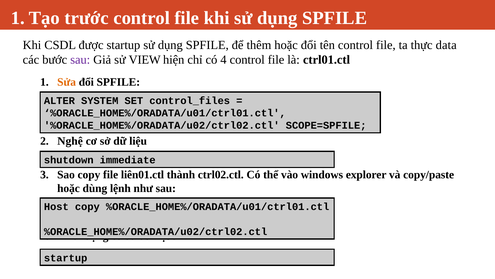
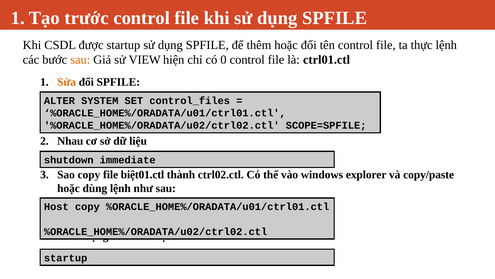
thực data: data -> lệnh
sau at (80, 60) colour: purple -> orange
có 4: 4 -> 0
Nghệ: Nghệ -> Nhau
liên01.ctl: liên01.ctl -> biệt01.ctl
